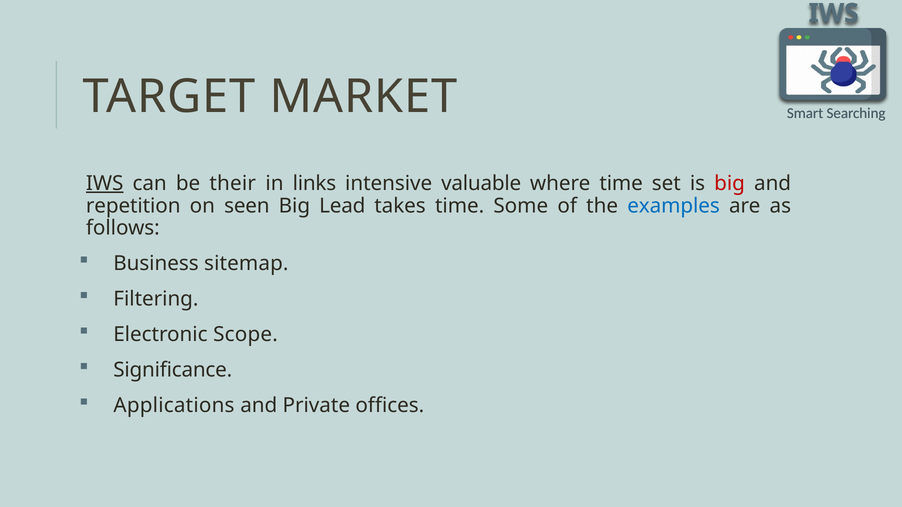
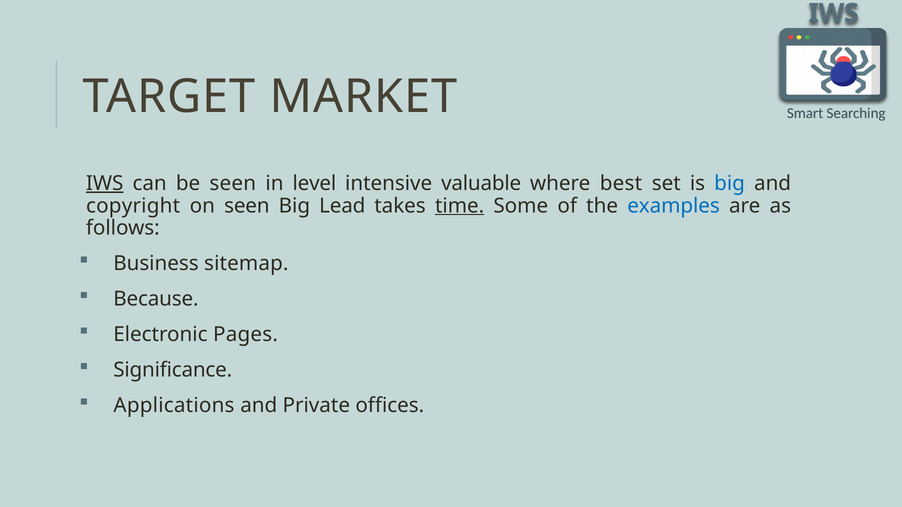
be their: their -> seen
links: links -> level
where time: time -> best
big at (730, 184) colour: red -> blue
repetition: repetition -> copyright
time at (460, 206) underline: none -> present
Filtering: Filtering -> Because
Scope: Scope -> Pages
